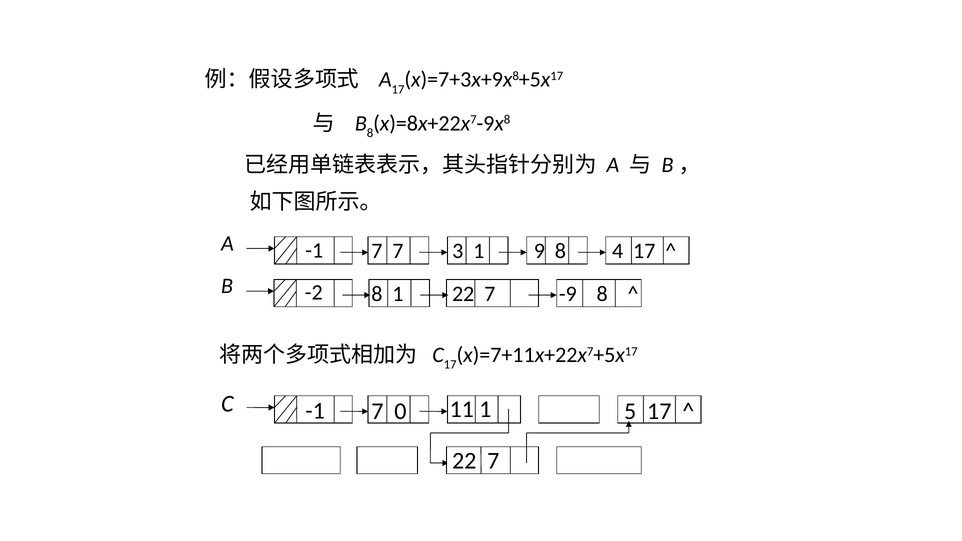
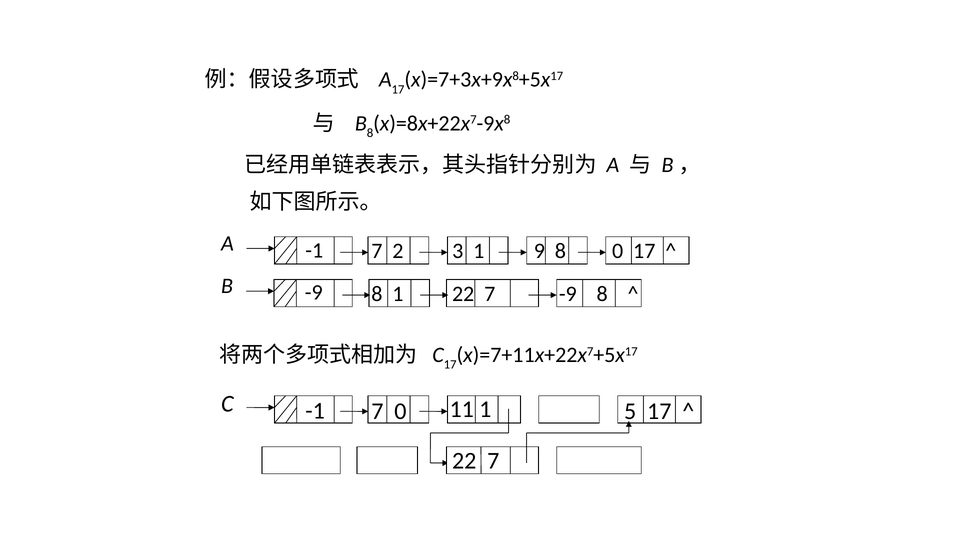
7 7: 7 -> 2
8 4: 4 -> 0
-2 at (314, 293): -2 -> -9
